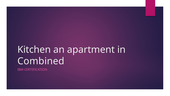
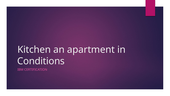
Combined: Combined -> Conditions
